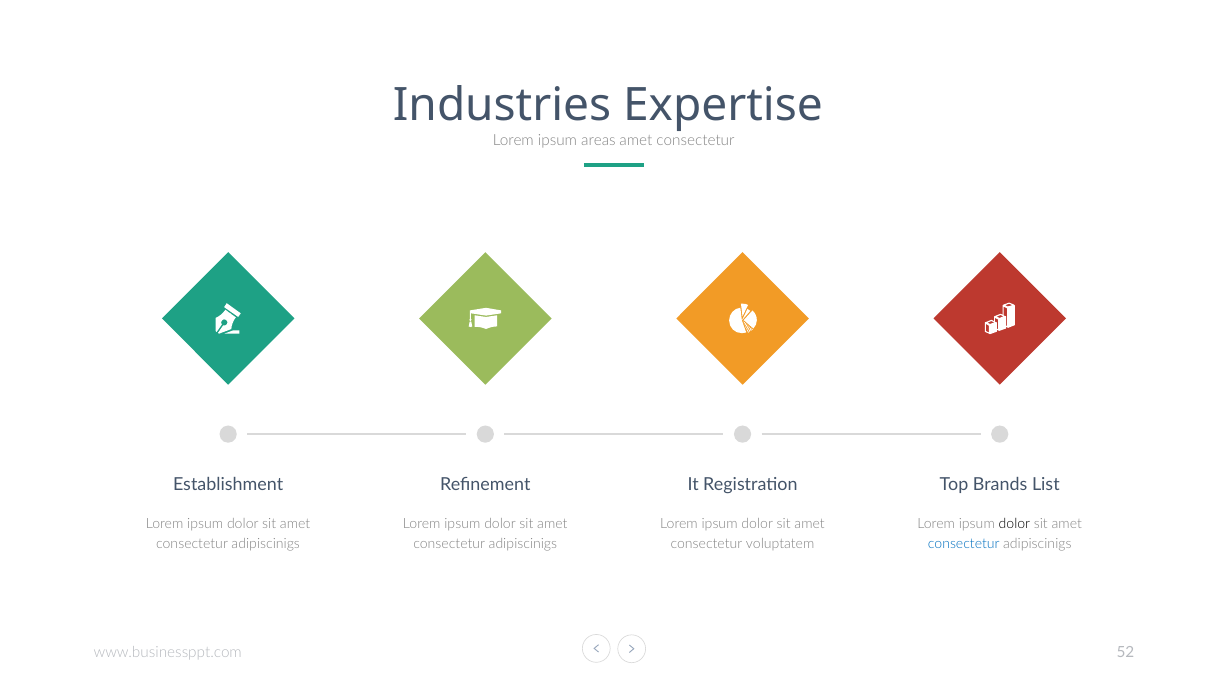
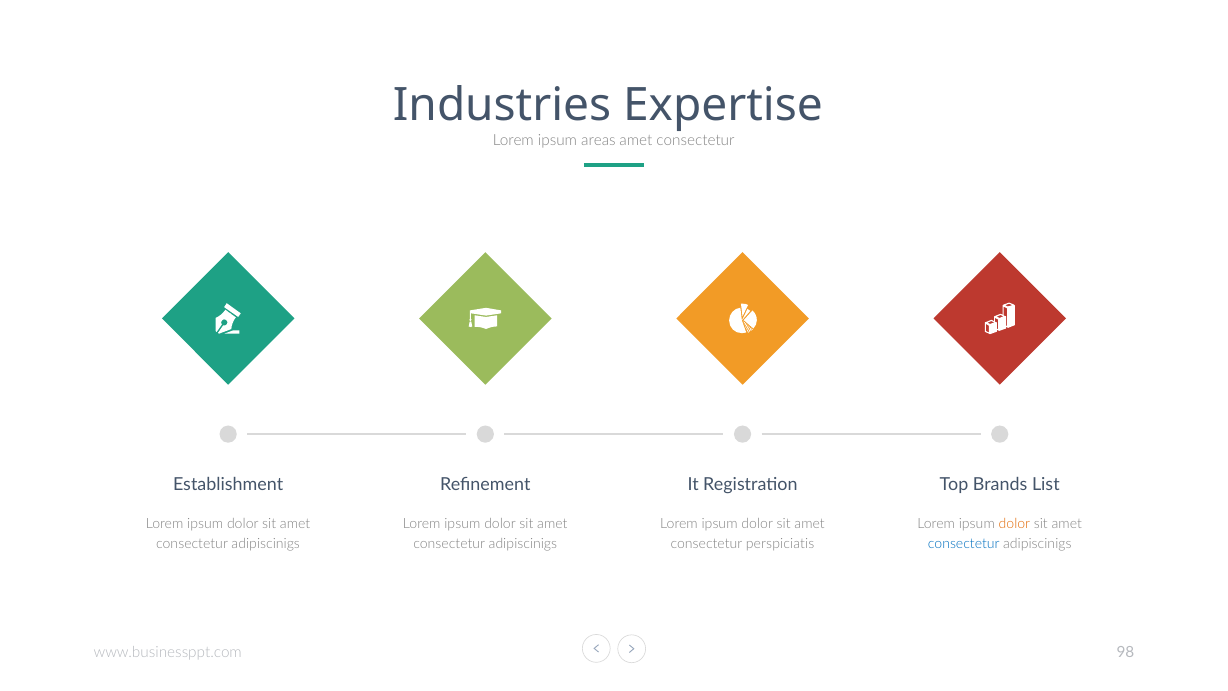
dolor at (1014, 523) colour: black -> orange
voluptatem: voluptatem -> perspiciatis
52: 52 -> 98
